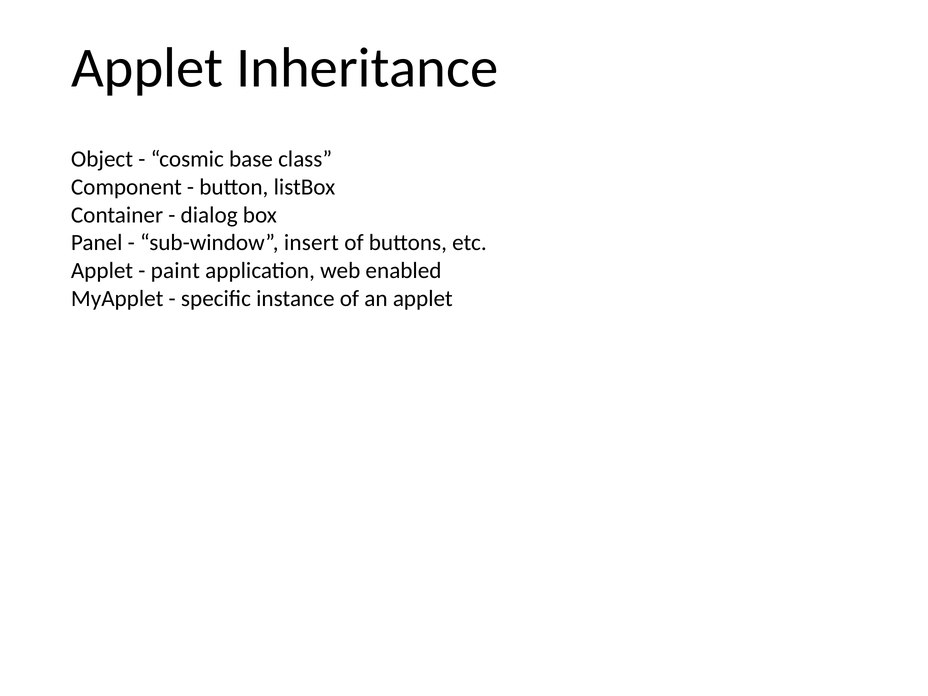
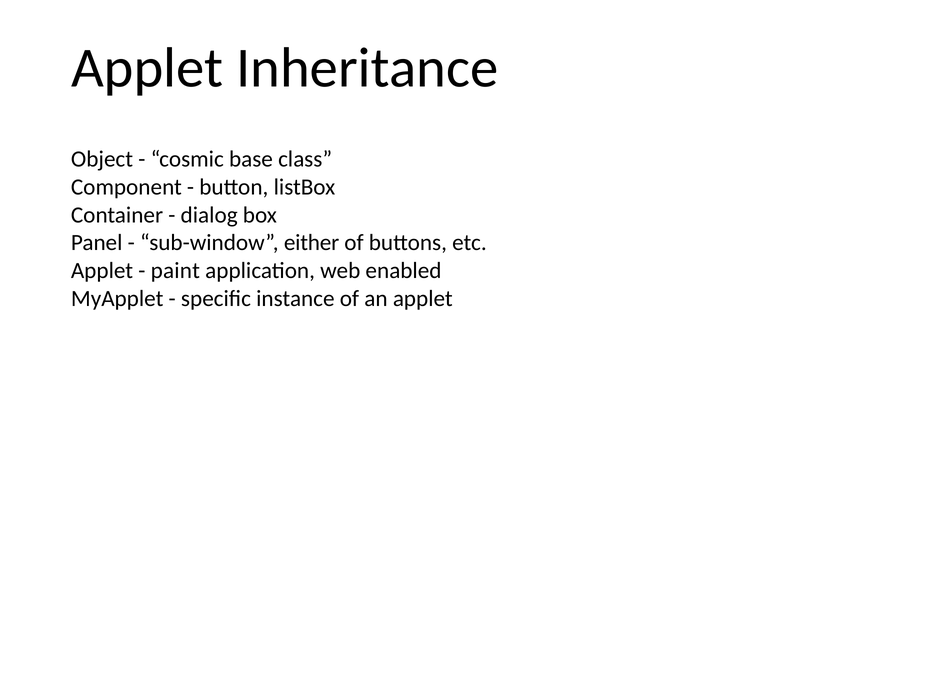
insert: insert -> either
